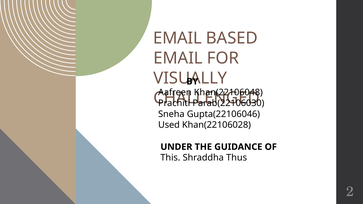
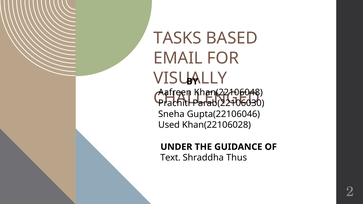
EMAIL at (178, 38): EMAIL -> TASKS
This: This -> Text
